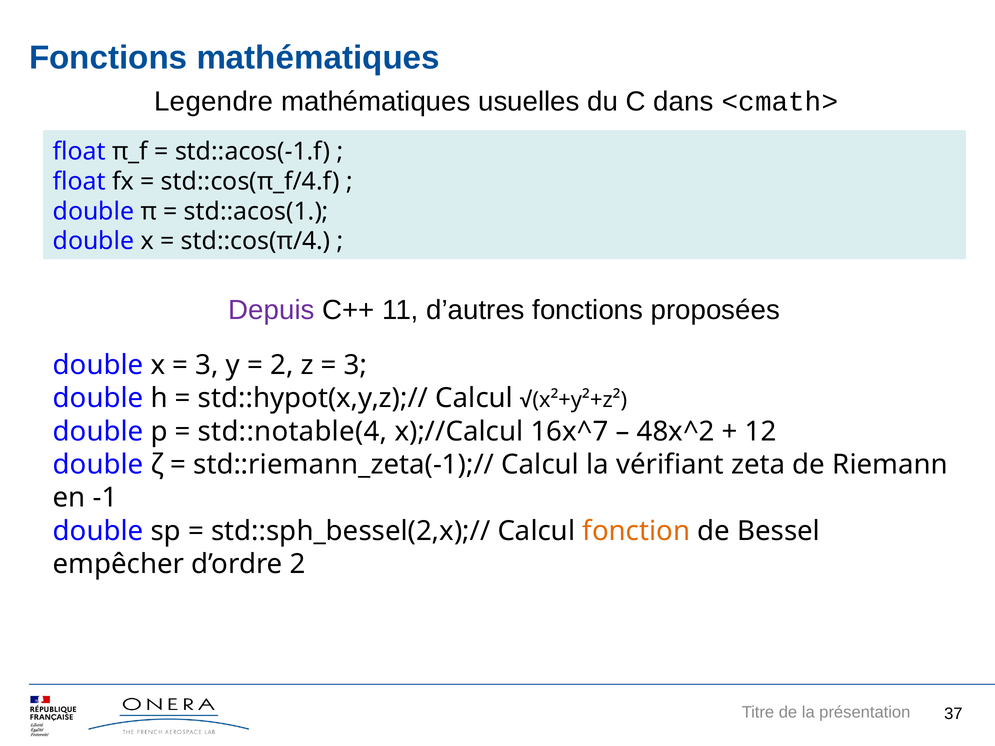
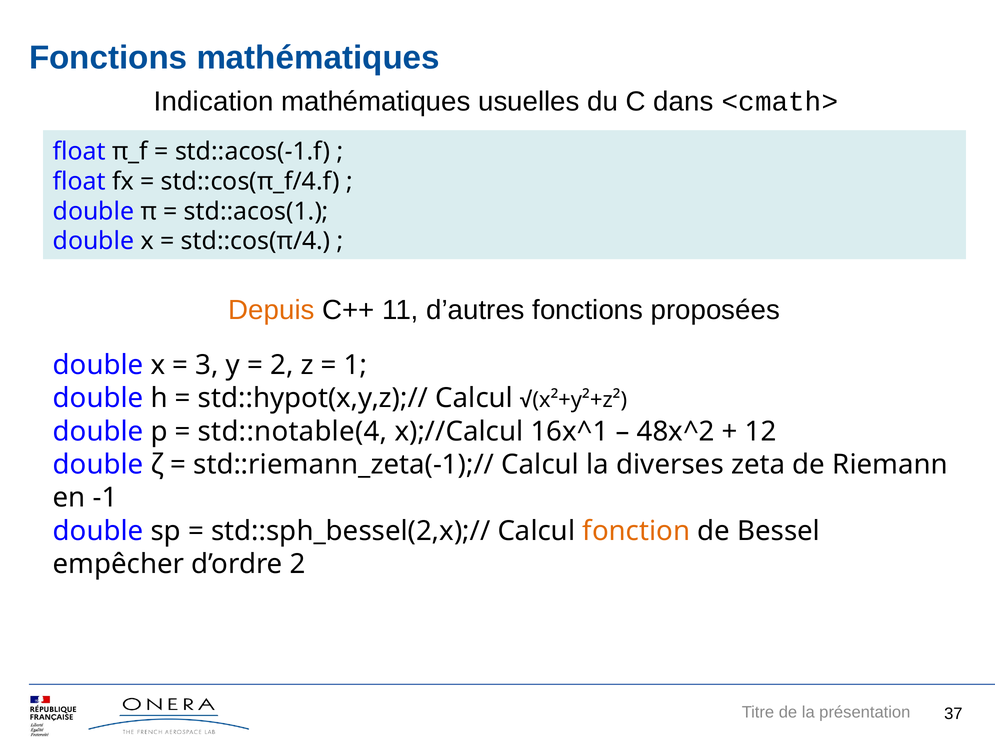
Legendre: Legendre -> Indication
Depuis colour: purple -> orange
3 at (356, 365): 3 -> 1
16x^7: 16x^7 -> 16x^1
vérifiant: vérifiant -> diverses
